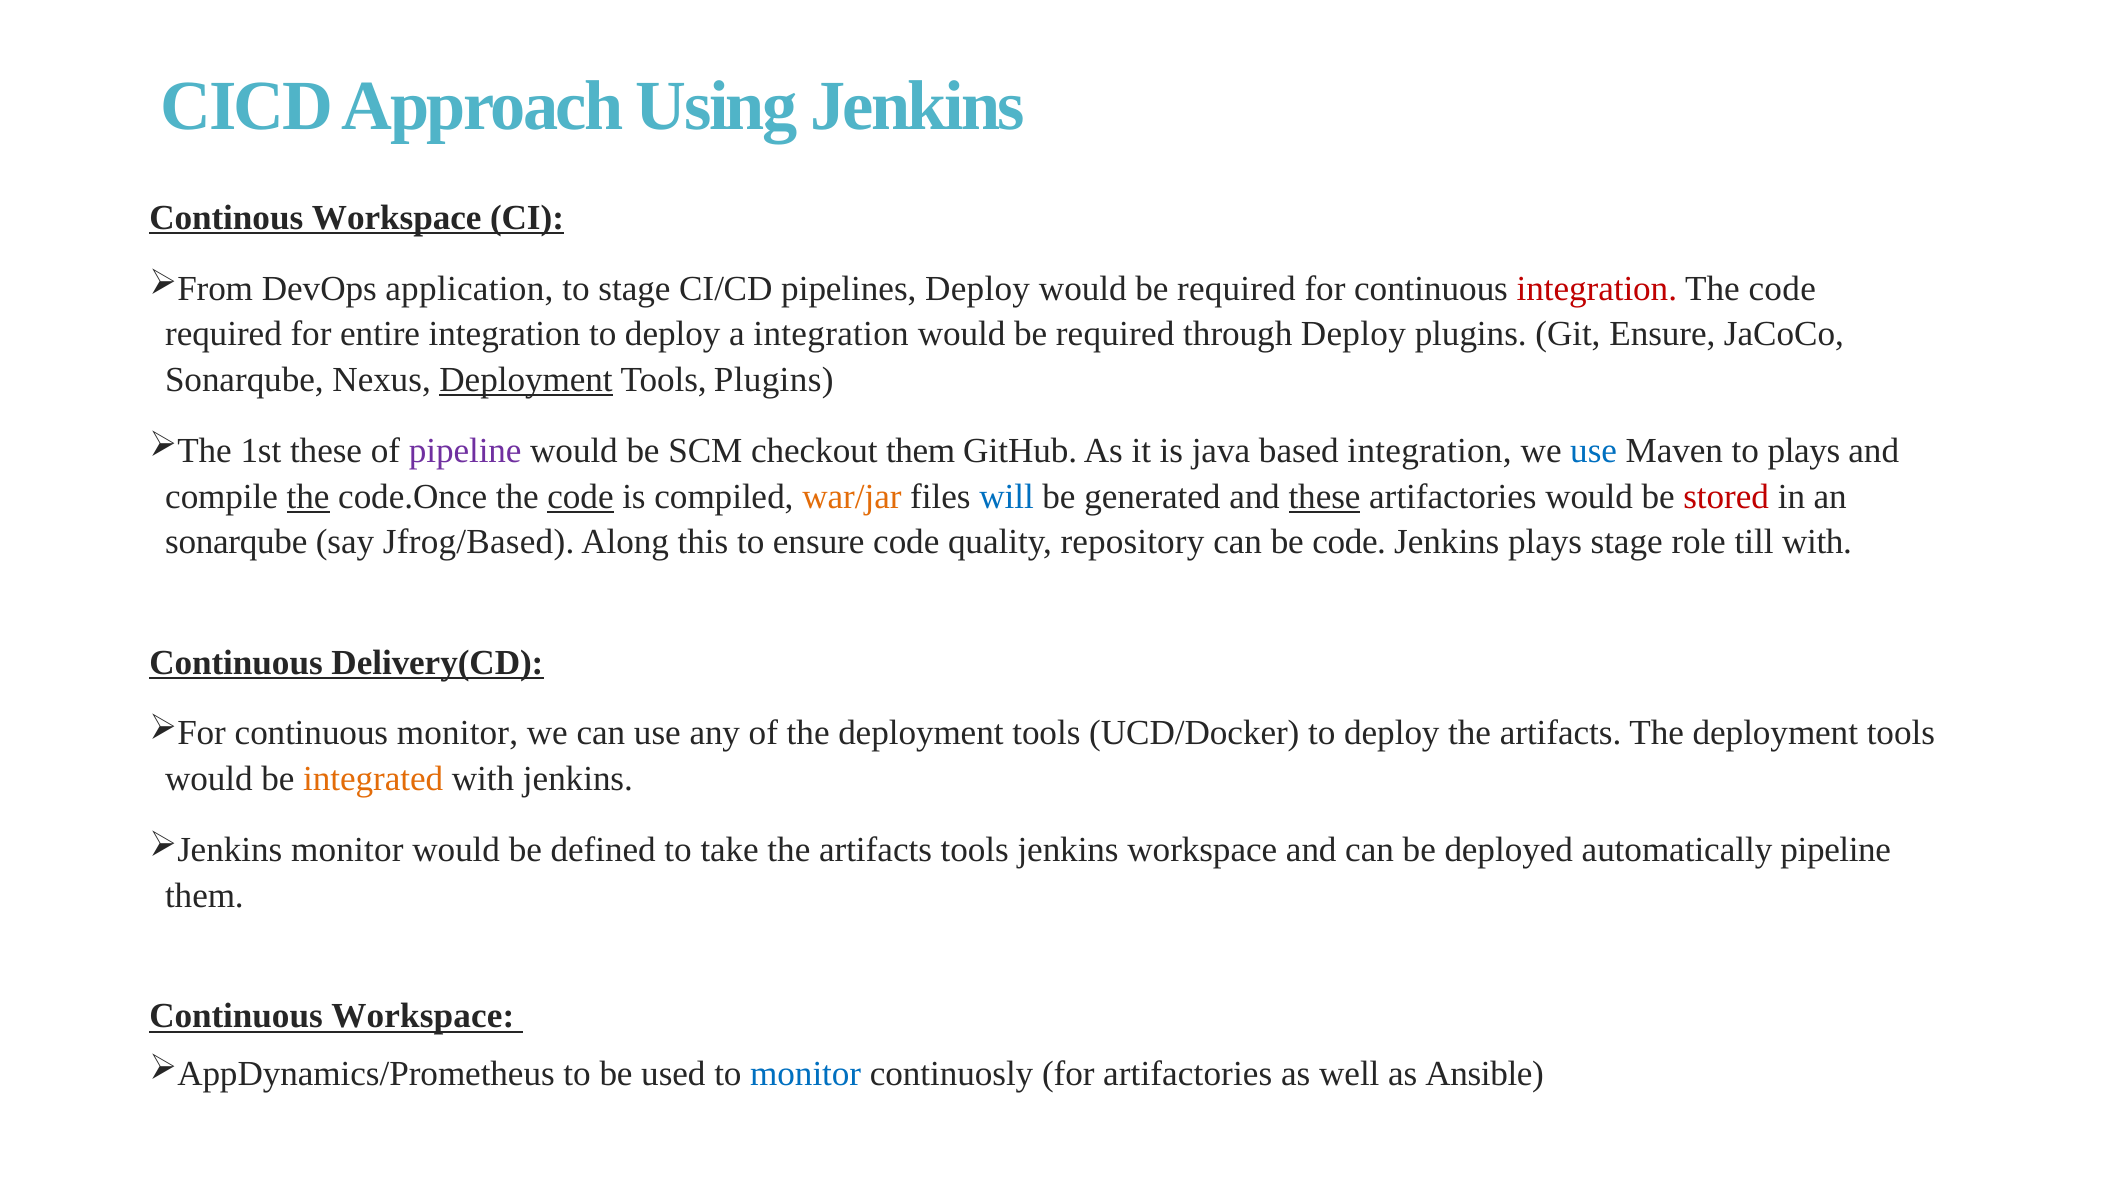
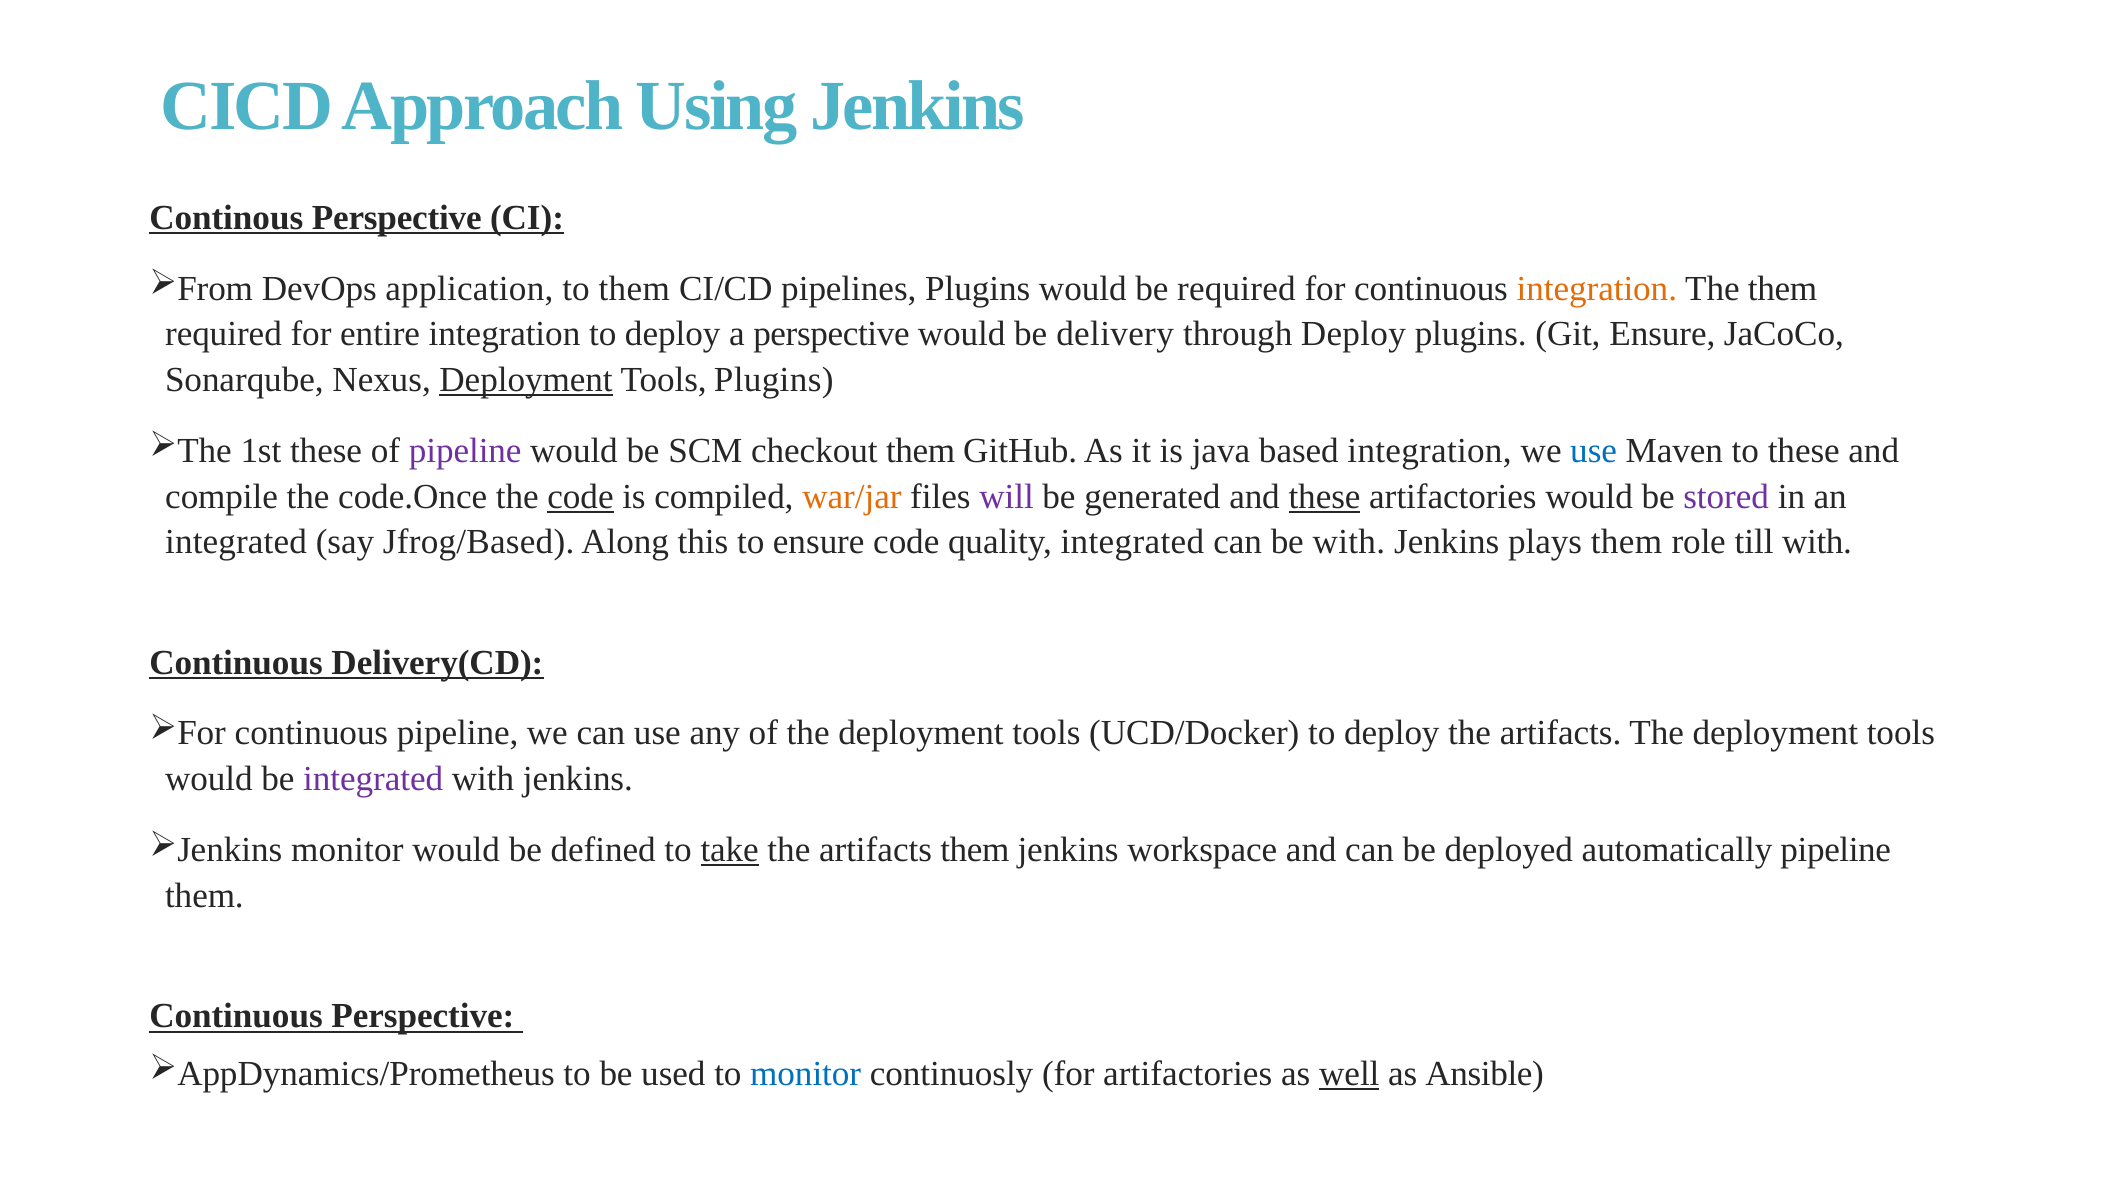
Continous Workspace: Workspace -> Perspective
to stage: stage -> them
pipelines Deploy: Deploy -> Plugins
integration at (1597, 288) colour: red -> orange
code at (1782, 288): code -> them
a integration: integration -> perspective
required at (1115, 334): required -> delivery
to plays: plays -> these
the at (308, 496) underline: present -> none
will colour: blue -> purple
stored colour: red -> purple
sonarqube at (236, 542): sonarqube -> integrated
quality repository: repository -> integrated
be code: code -> with
plays stage: stage -> them
continuous monitor: monitor -> pipeline
integrated at (373, 779) colour: orange -> purple
take underline: none -> present
artifacts tools: tools -> them
Continuous Workspace: Workspace -> Perspective
well underline: none -> present
